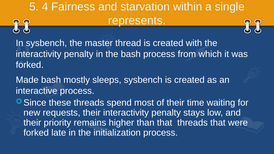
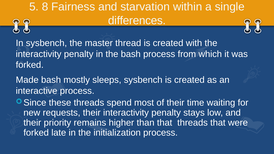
4: 4 -> 8
represents: represents -> differences
